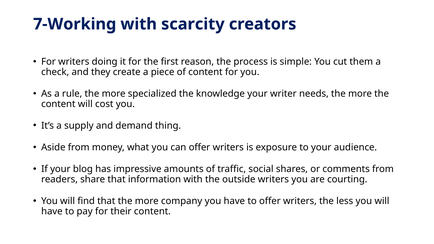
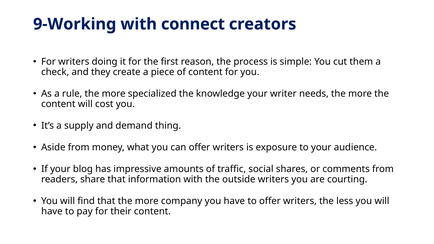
7-Working: 7-Working -> 9-Working
scarcity: scarcity -> connect
